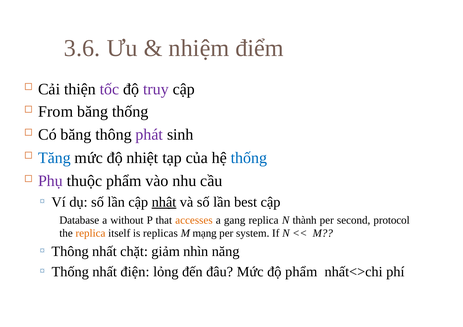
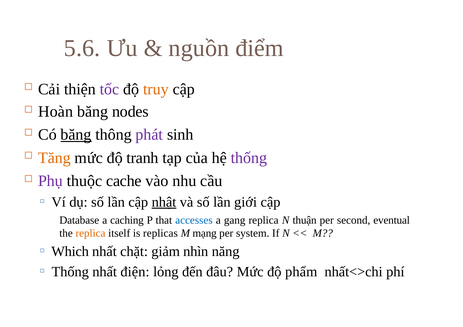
3.6: 3.6 -> 5.6
nhiệm: nhiệm -> nguồn
truy colour: purple -> orange
From: From -> Hoàn
băng thống: thống -> nodes
băng at (76, 135) underline: none -> present
Tăng colour: blue -> orange
nhiệt: nhiệt -> tranh
thống at (249, 158) colour: blue -> purple
thuộc phẩm: phẩm -> cache
best: best -> giới
without: without -> caching
accesses colour: orange -> blue
thành: thành -> thuận
protocol: protocol -> eventual
Thông at (70, 251): Thông -> Which
